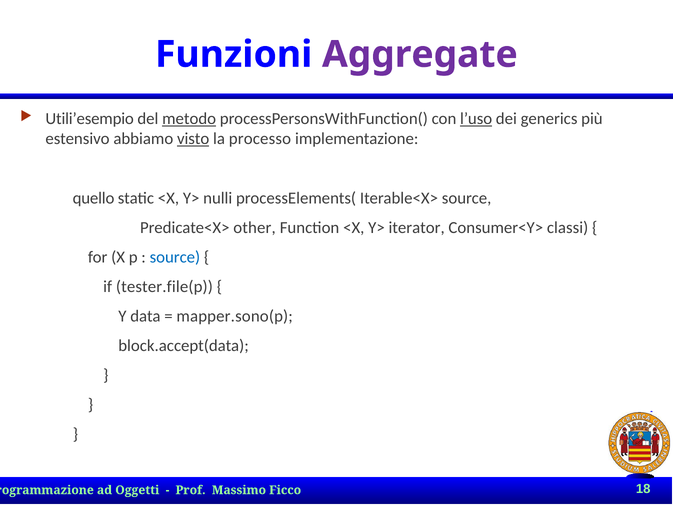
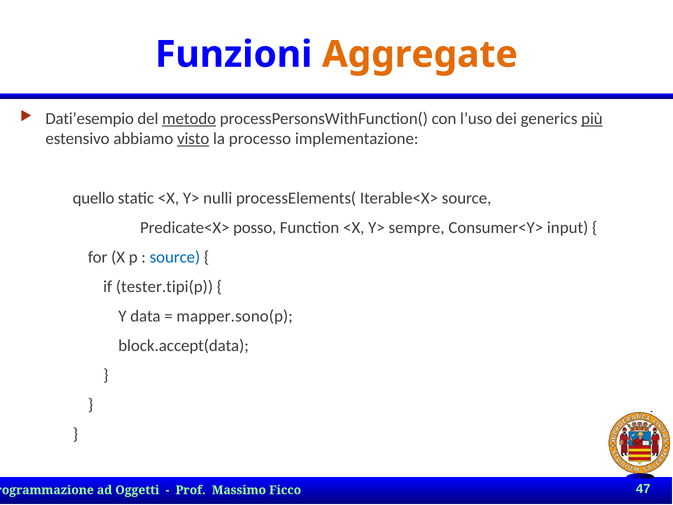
Aggregate colour: purple -> orange
Utili’esempio: Utili’esempio -> Dati’esempio
l’uso underline: present -> none
più underline: none -> present
other: other -> posso
iterator: iterator -> sempre
classi: classi -> input
tester.file(p: tester.file(p -> tester.tipi(p
18: 18 -> 47
